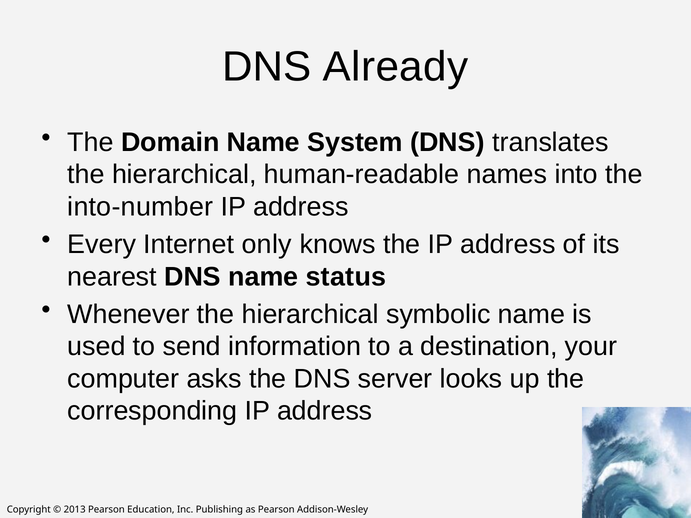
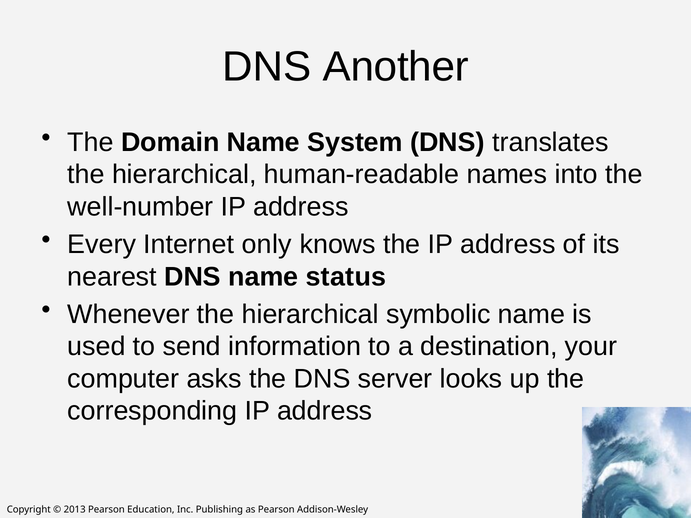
Already: Already -> Another
into-number: into-number -> well-number
